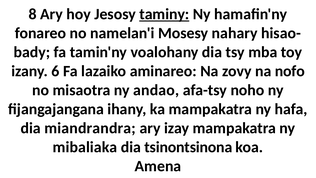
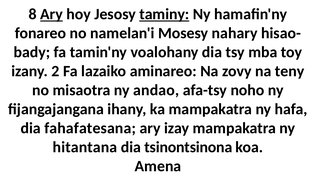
Ary at (52, 14) underline: none -> present
6: 6 -> 2
nofo: nofo -> teny
miandrandra: miandrandra -> fahafatesana
mibaliaka: mibaliaka -> hitantana
